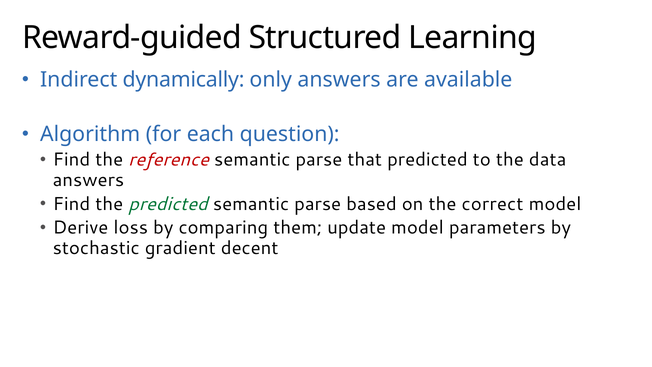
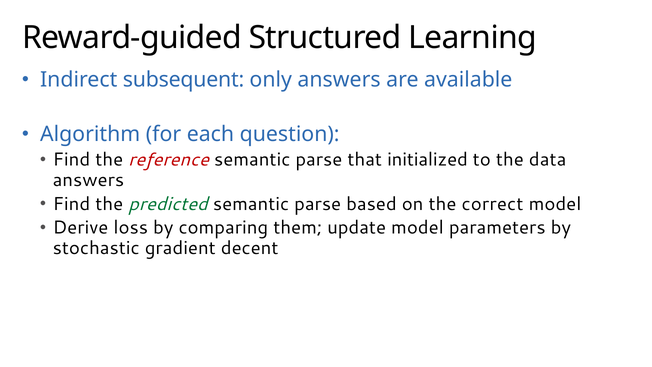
dynamically: dynamically -> subsequent
that predicted: predicted -> initialized
